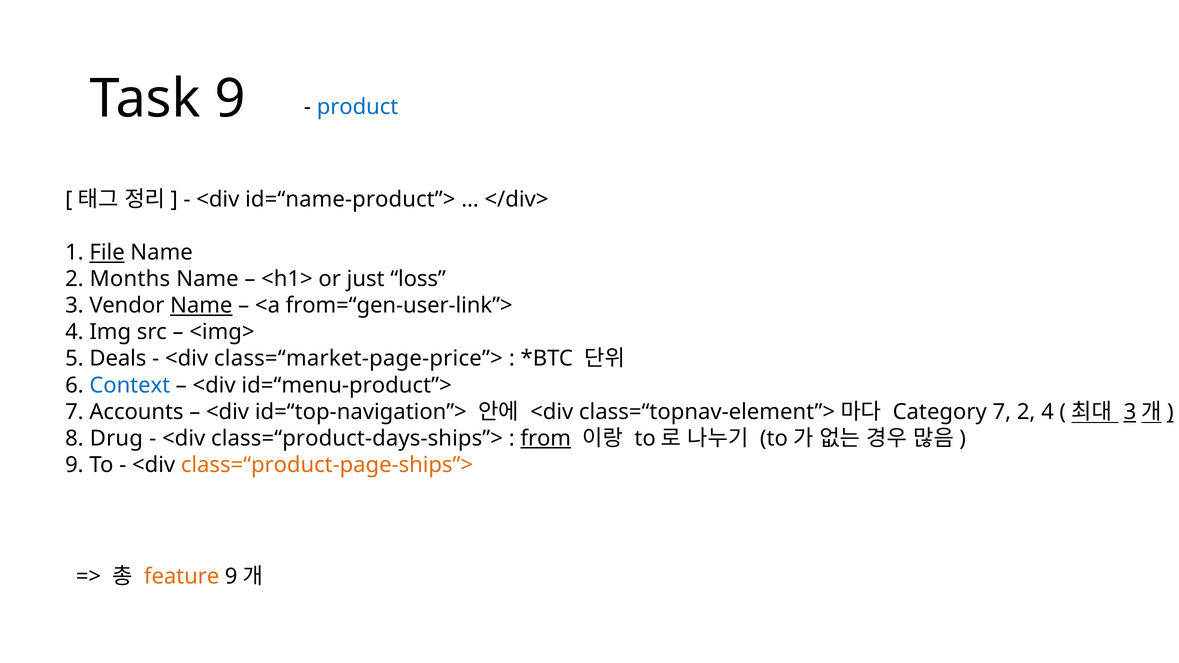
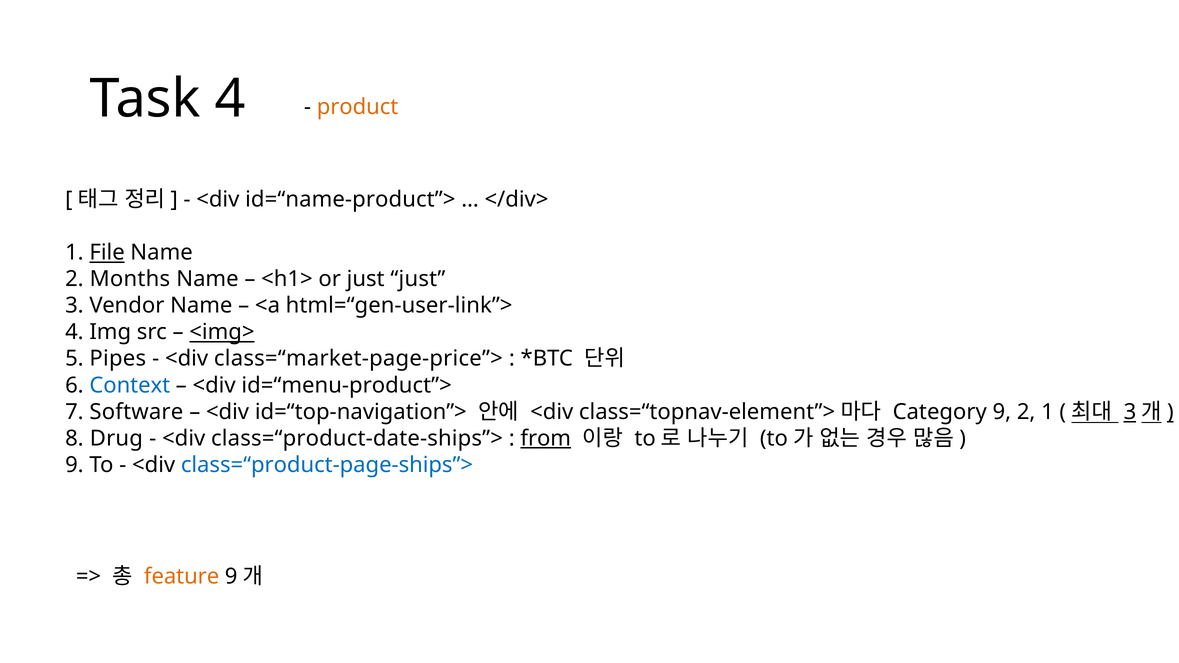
Task 9: 9 -> 4
product colour: blue -> orange
just loss: loss -> just
Name at (201, 306) underline: present -> none
from=“gen-user-link”>: from=“gen-user-link”> -> html=“gen-user-link”>
<img> underline: none -> present
Deals: Deals -> Pipes
Accounts: Accounts -> Software
Category 7: 7 -> 9
2 4: 4 -> 1
class=“product-days-ships”>: class=“product-days-ships”> -> class=“product-date-ships”>
class=“product-page-ships”> colour: orange -> blue
